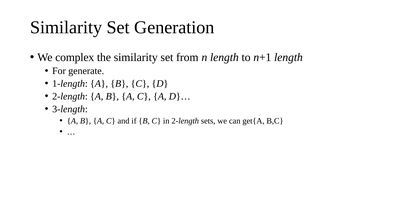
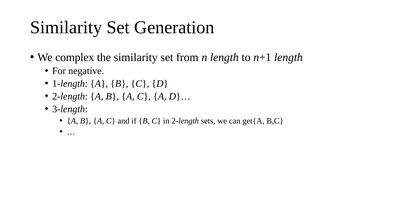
generate: generate -> negative
